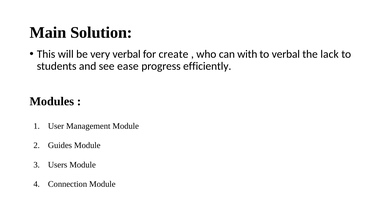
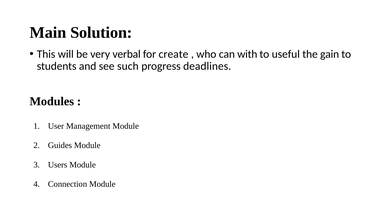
to verbal: verbal -> useful
lack: lack -> gain
ease: ease -> such
efficiently: efficiently -> deadlines
